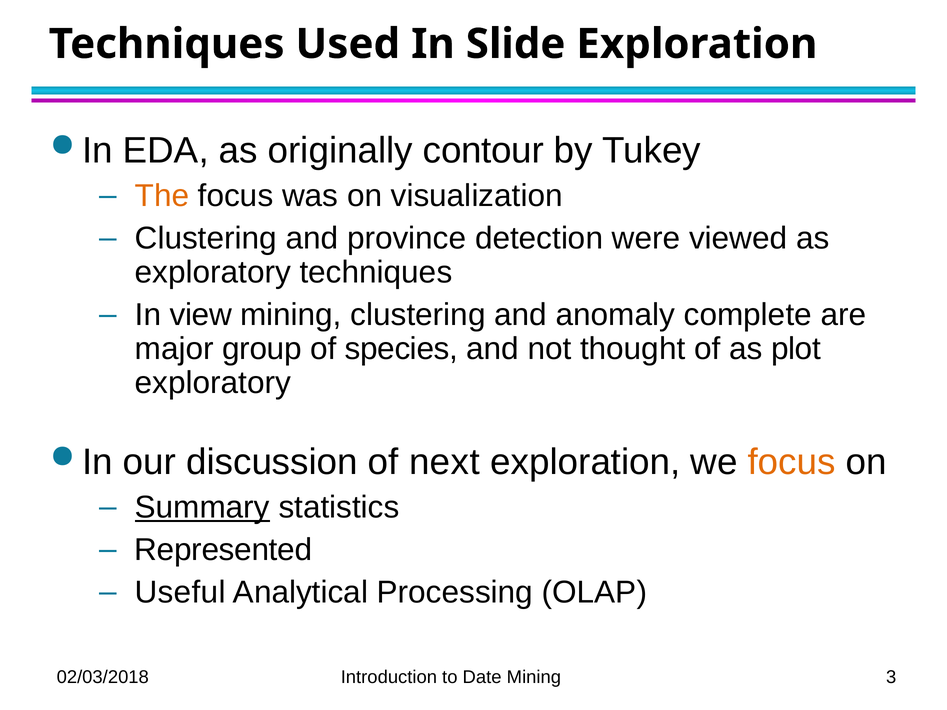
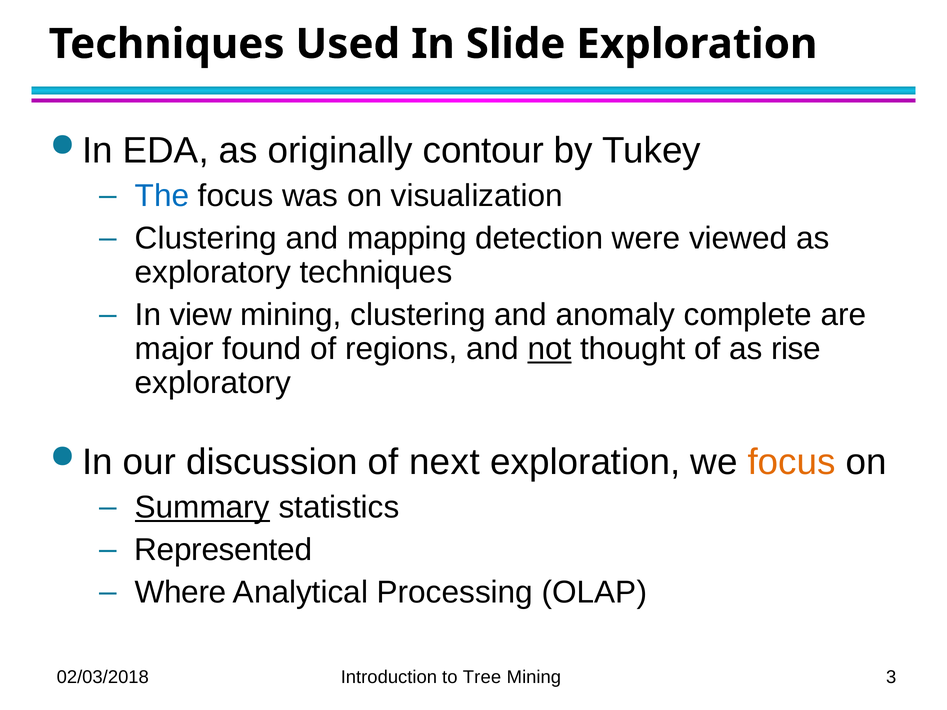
The colour: orange -> blue
province: province -> mapping
group: group -> found
species: species -> regions
not underline: none -> present
plot: plot -> rise
Useful: Useful -> Where
Date: Date -> Tree
